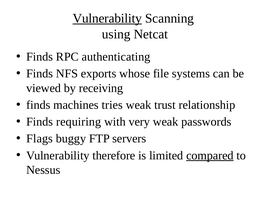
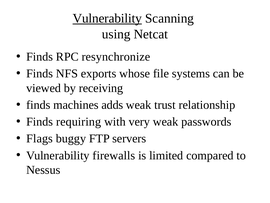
authenticating: authenticating -> resynchronize
tries: tries -> adds
therefore: therefore -> firewalls
compared underline: present -> none
